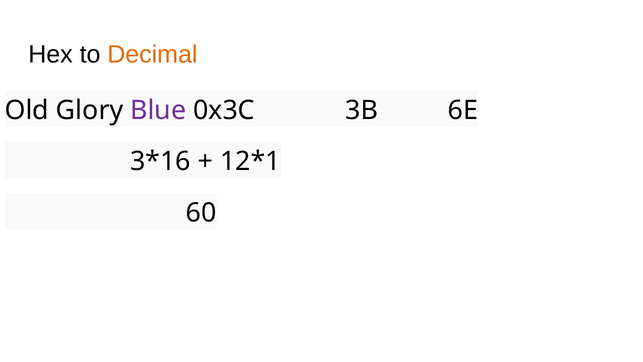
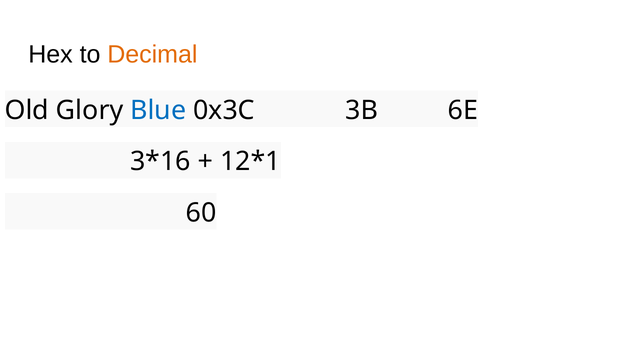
Blue colour: purple -> blue
